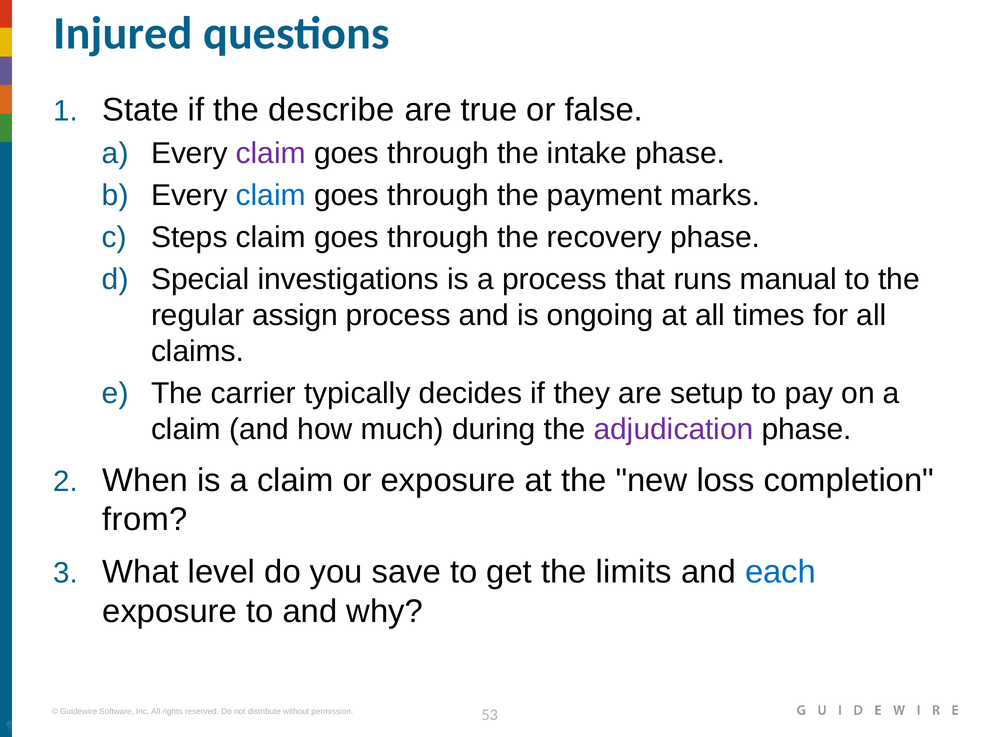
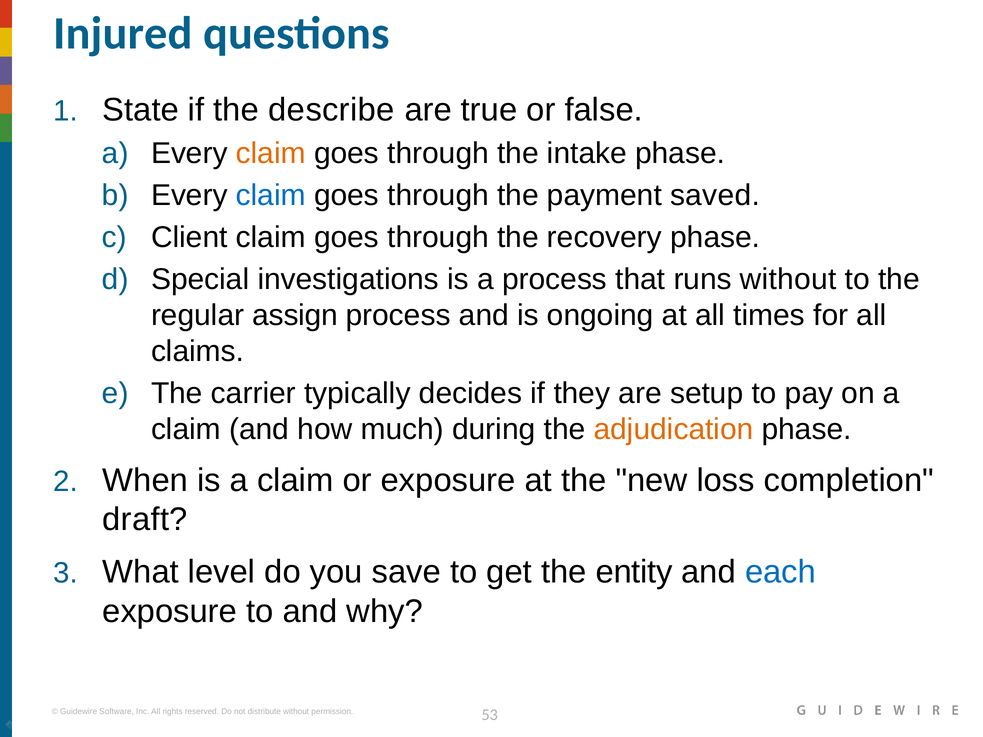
claim at (271, 153) colour: purple -> orange
marks: marks -> saved
Steps: Steps -> Client
runs manual: manual -> without
adjudication colour: purple -> orange
from: from -> draft
limits: limits -> entity
